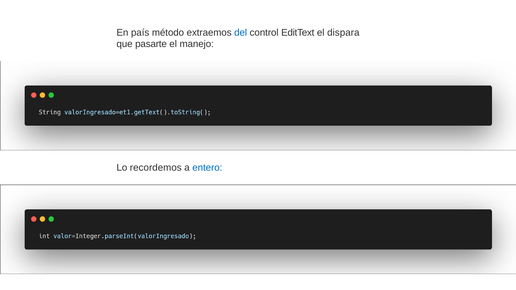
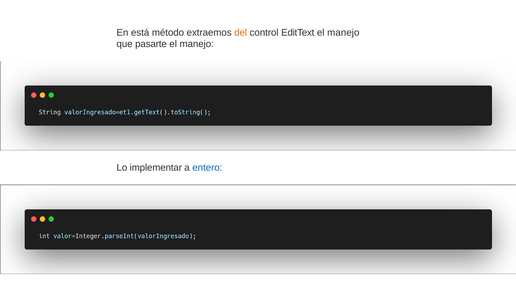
país: país -> está
del colour: blue -> orange
EditText el dispara: dispara -> manejo
recordemos: recordemos -> implementar
